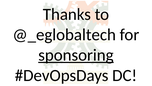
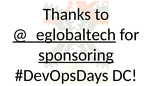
@_eglobaltech underline: none -> present
